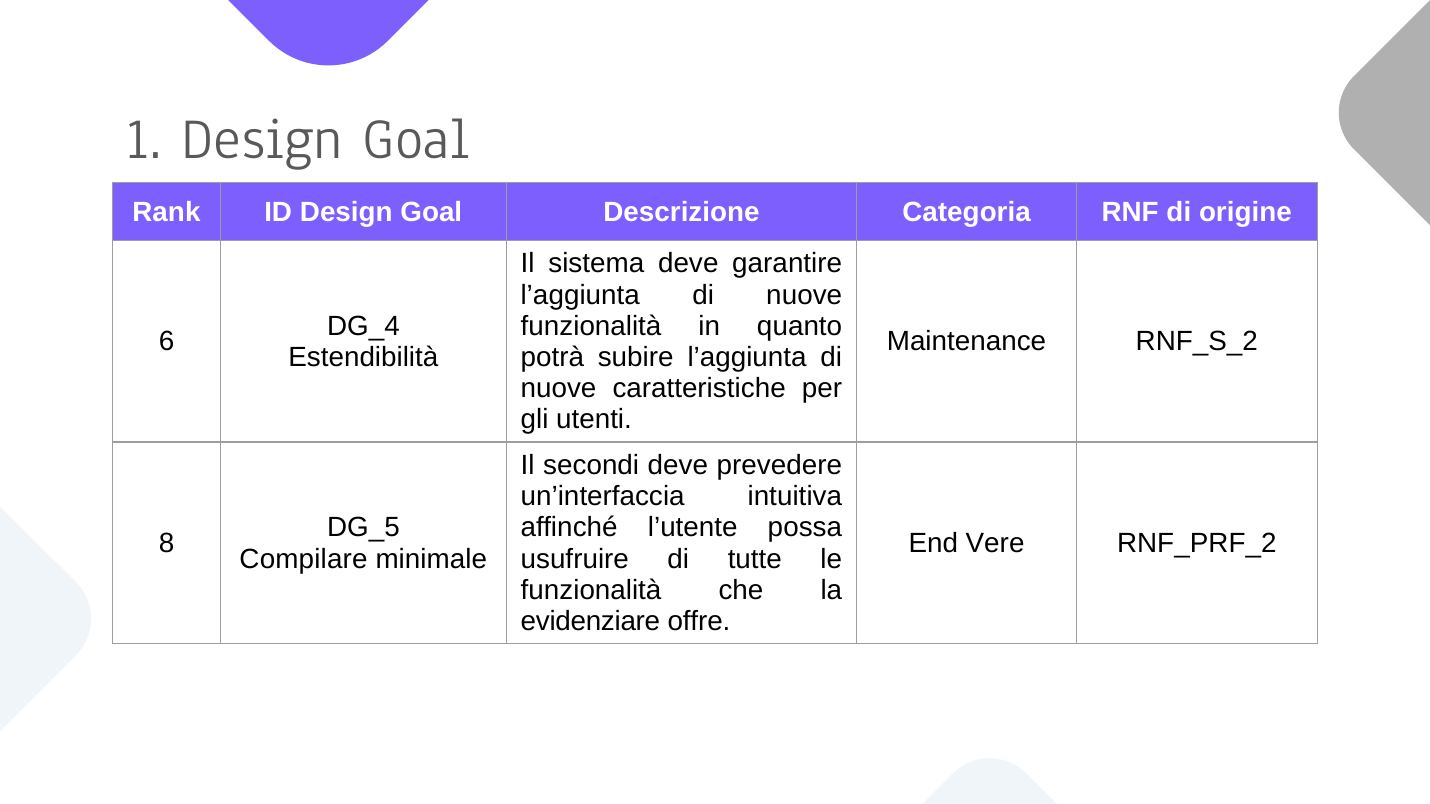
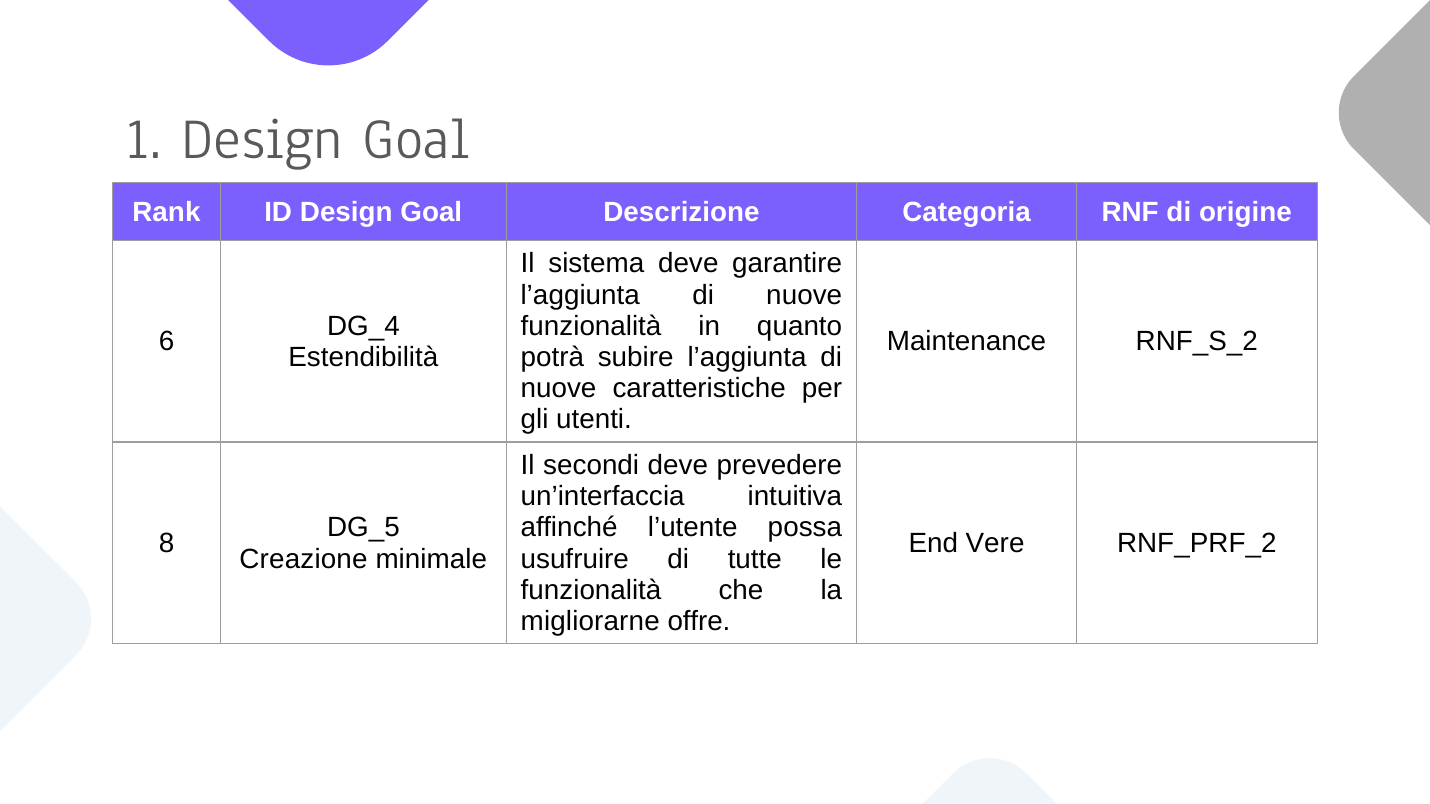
Compilare: Compilare -> Creazione
evidenziare: evidenziare -> migliorarne
